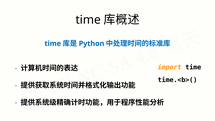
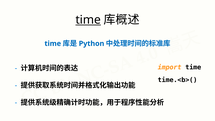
time at (88, 20) underline: none -> present
